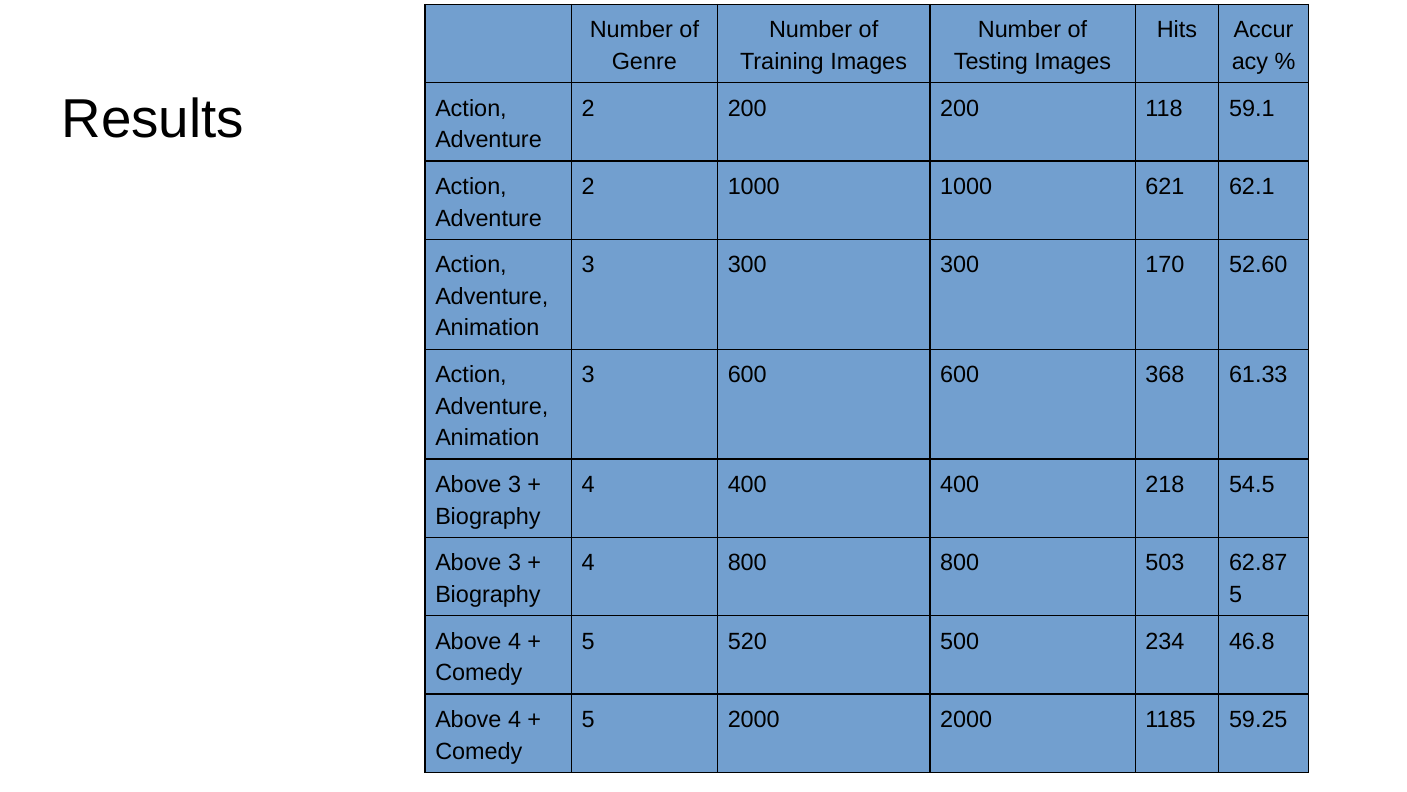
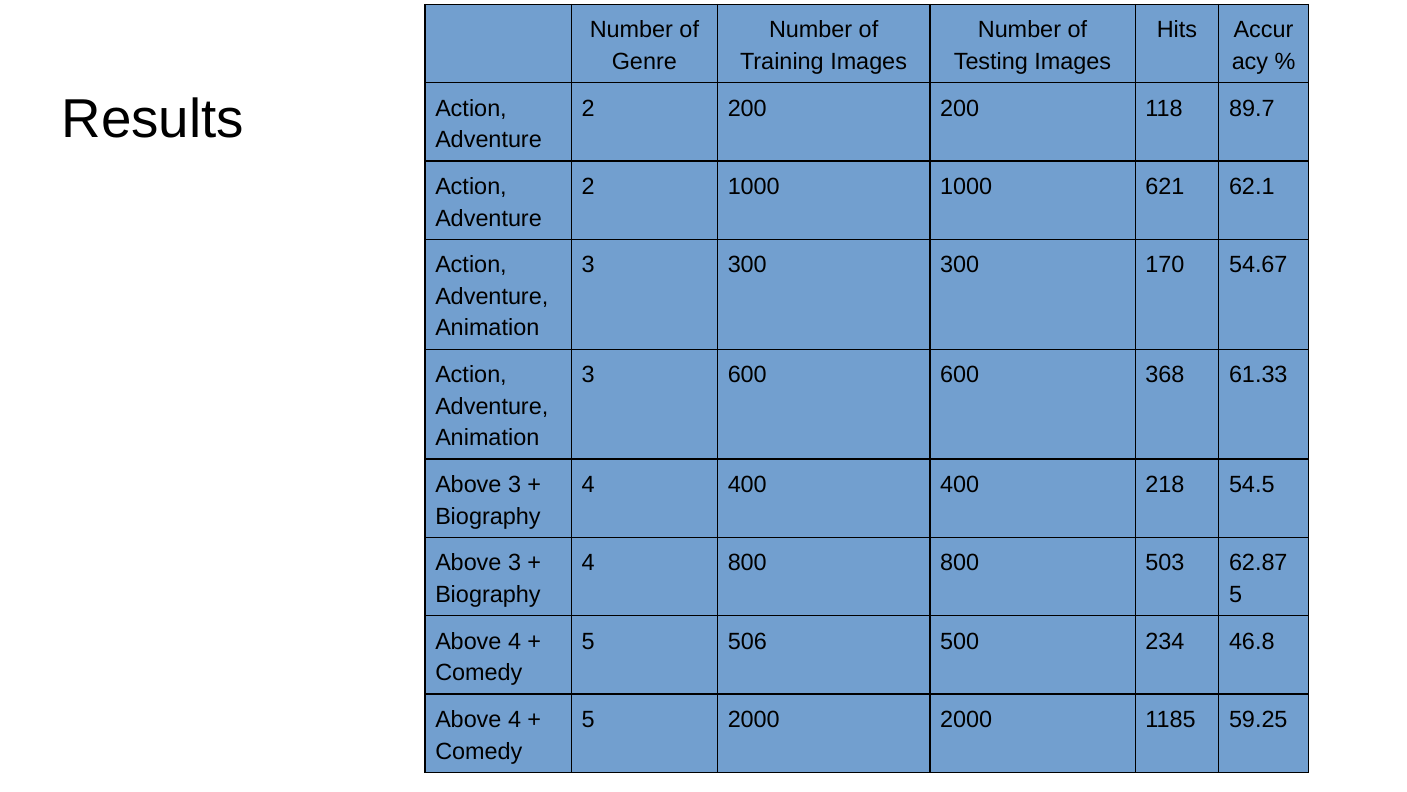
59.1: 59.1 -> 89.7
52.60: 52.60 -> 54.67
520: 520 -> 506
